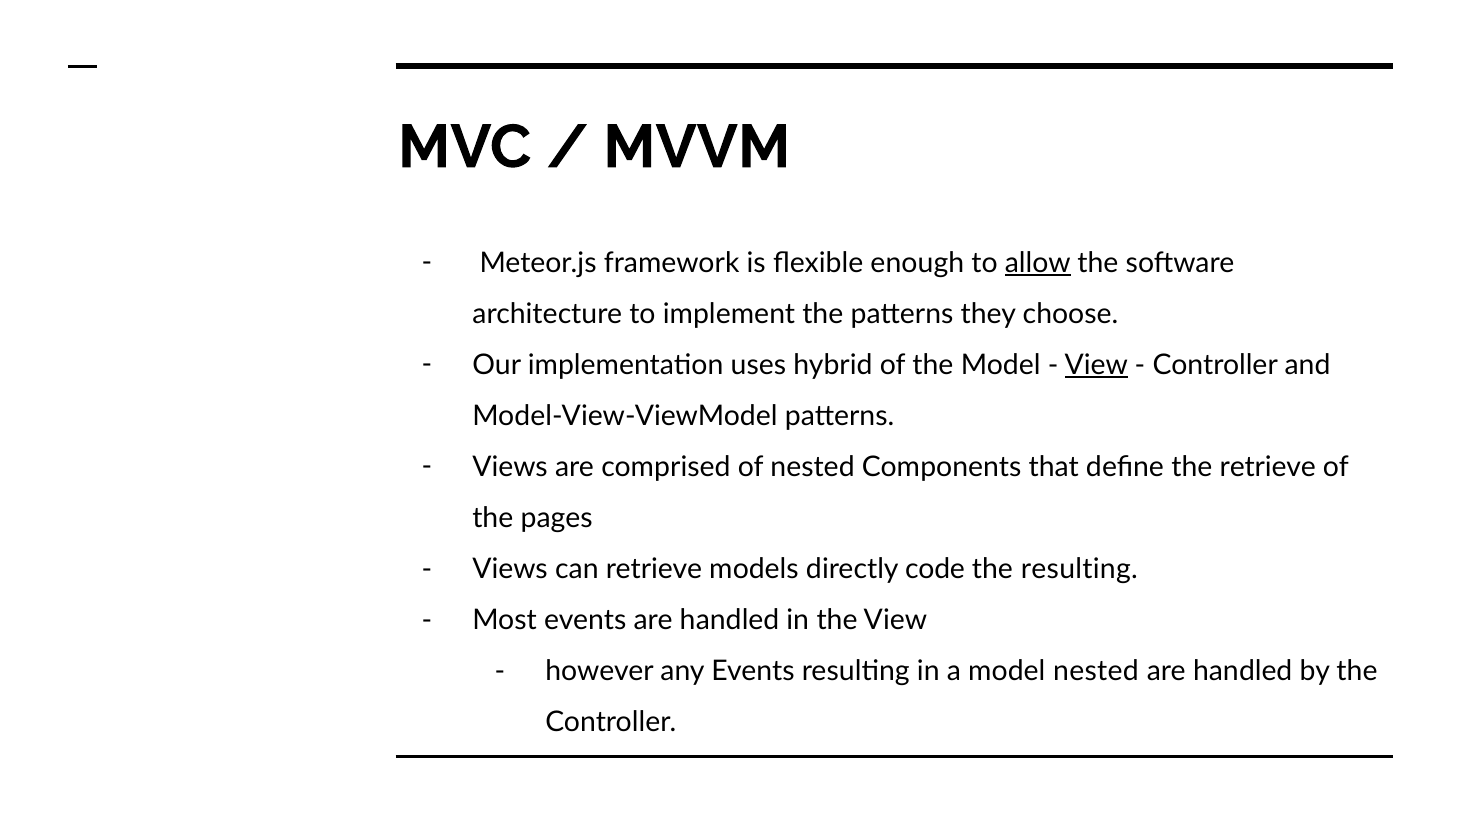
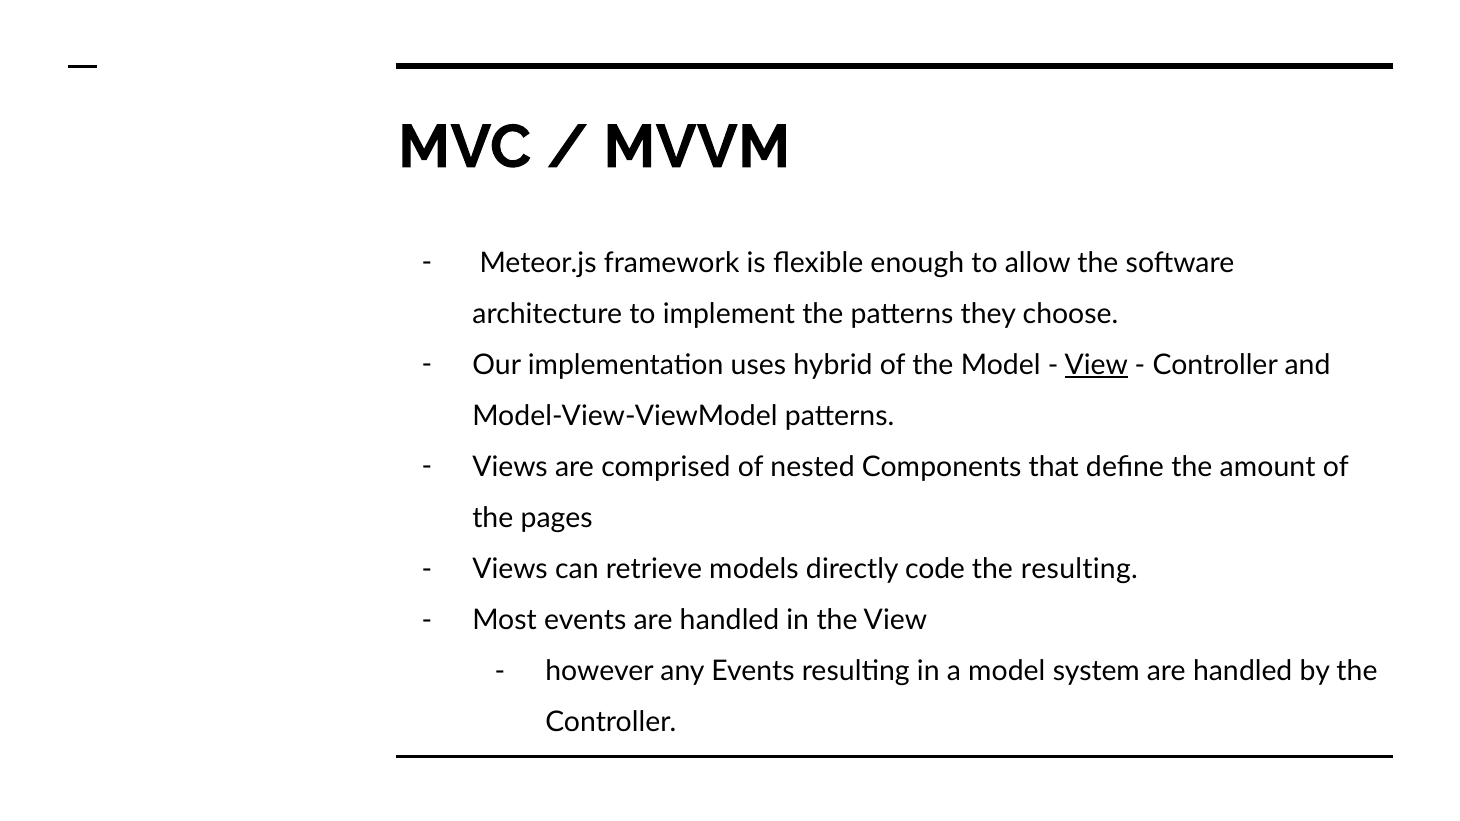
allow underline: present -> none
the retrieve: retrieve -> amount
model nested: nested -> system
